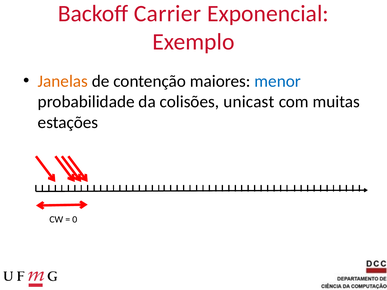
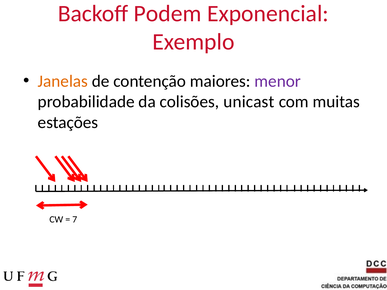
Carrier: Carrier -> Podem
menor colour: blue -> purple
0: 0 -> 7
